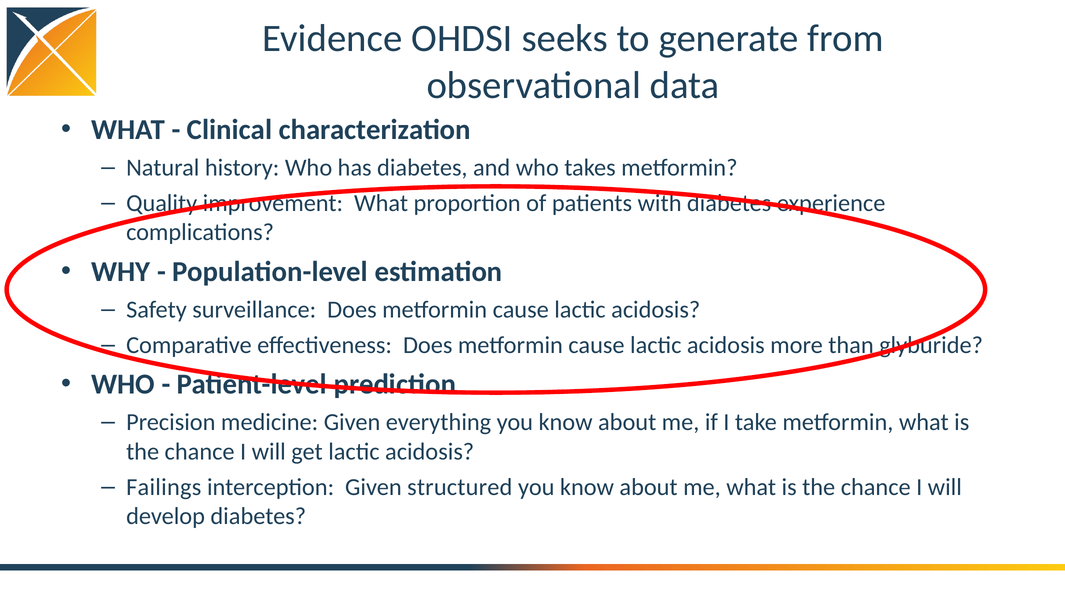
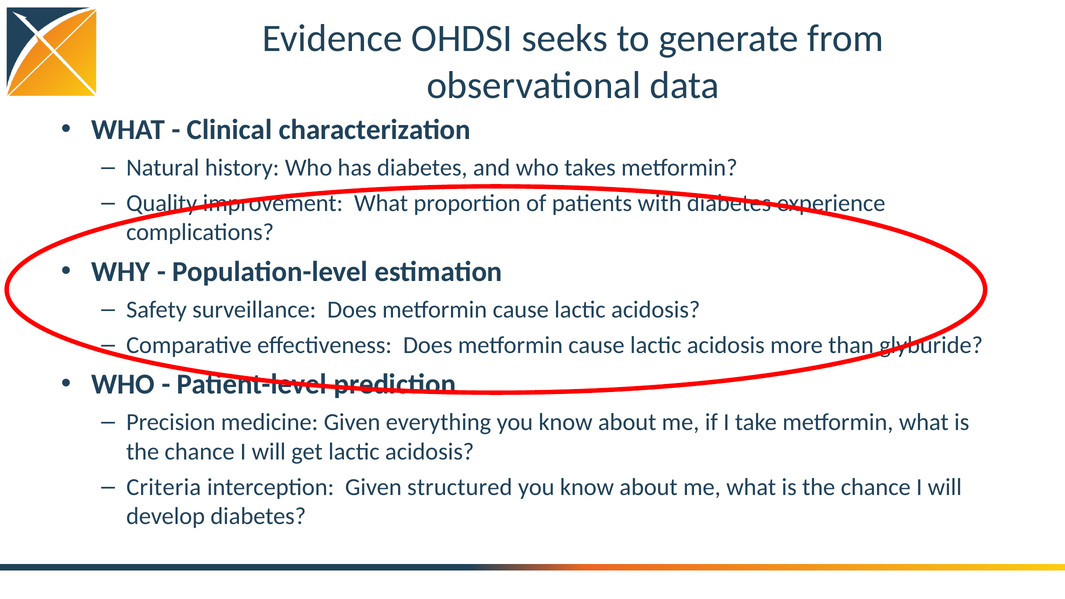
Failings: Failings -> Criteria
